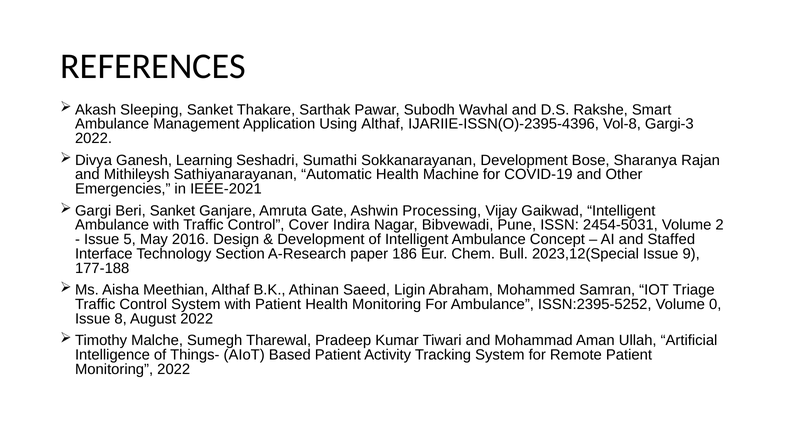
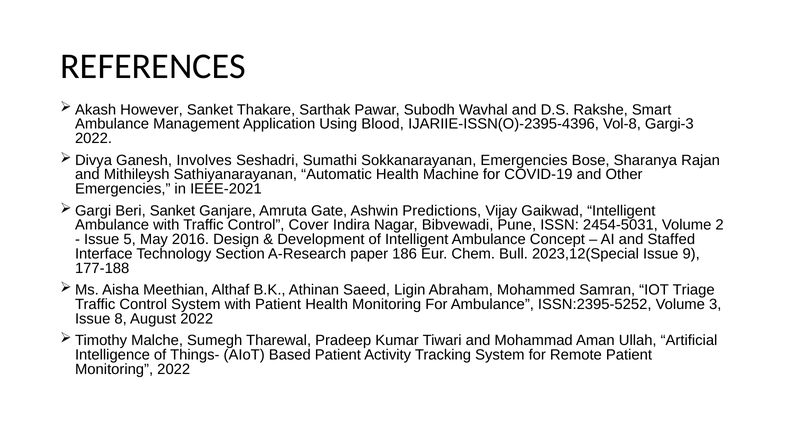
Sleeping: Sleeping -> However
Using Althaf: Althaf -> Blood
Learning: Learning -> Involves
Sokkanarayanan Development: Development -> Emergencies
Processing: Processing -> Predictions
0: 0 -> 3
